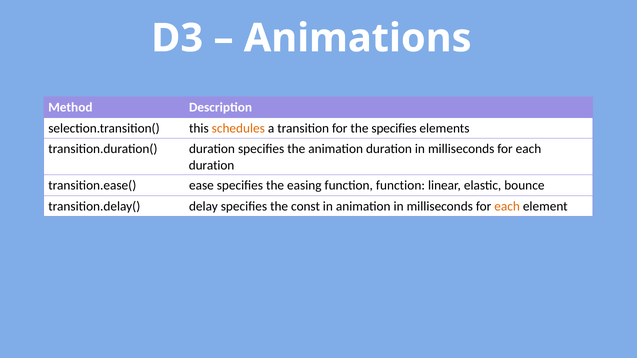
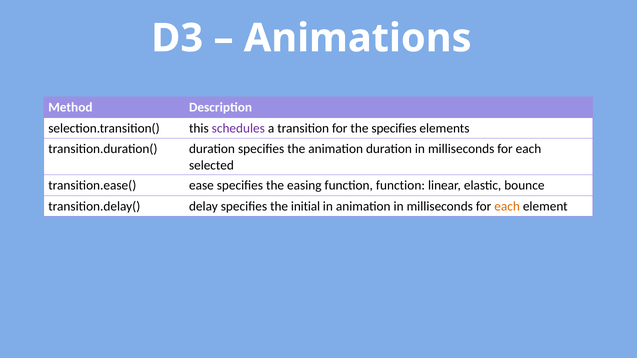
schedules colour: orange -> purple
duration at (212, 165): duration -> selected
const: const -> initial
